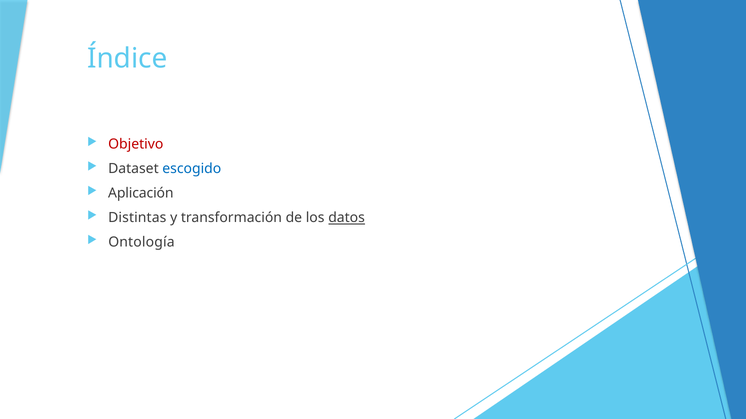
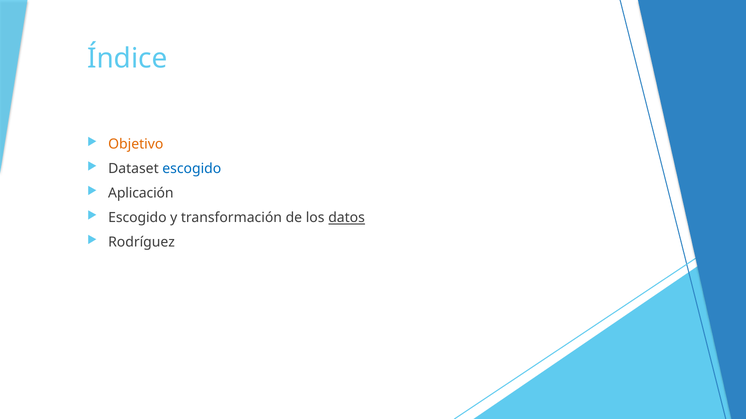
Objetivo colour: red -> orange
Distintas at (137, 218): Distintas -> Escogido
Ontología: Ontología -> Rodríguez
